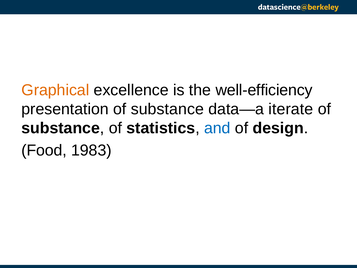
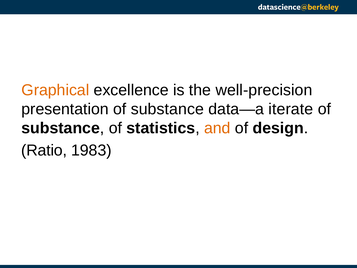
well-efficiency: well-efficiency -> well-precision
and colour: blue -> orange
Food: Food -> Ratio
